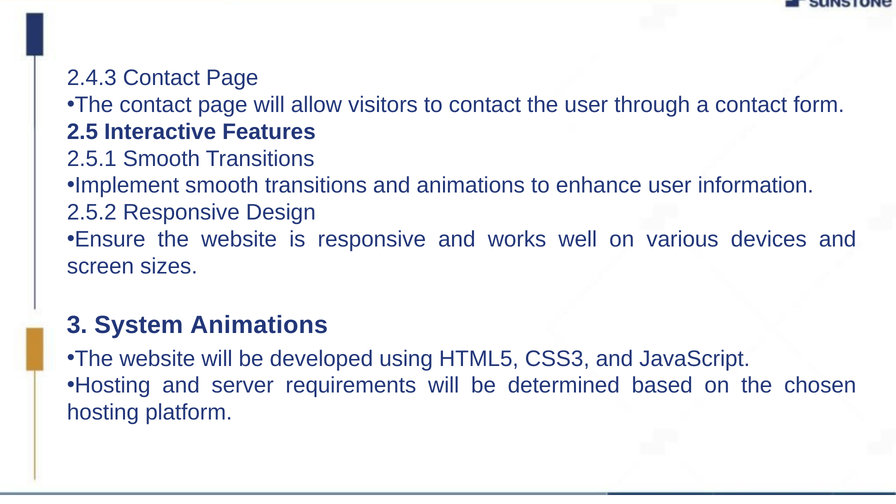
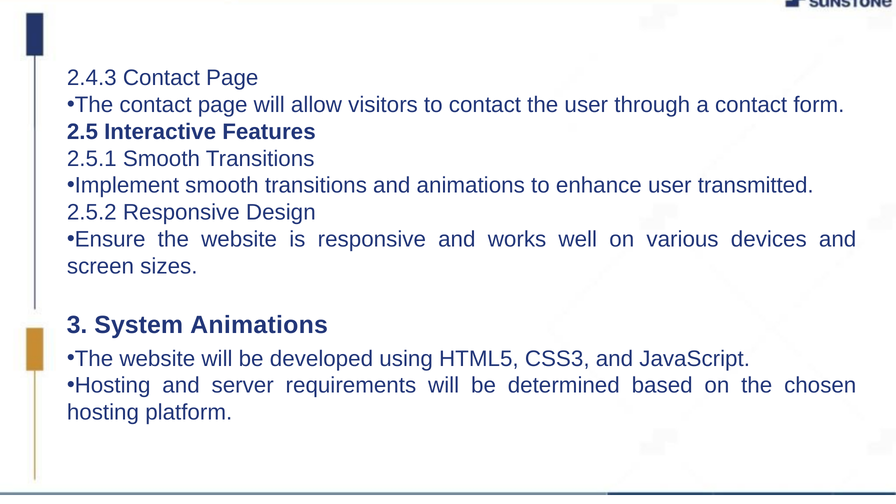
information: information -> transmitted
